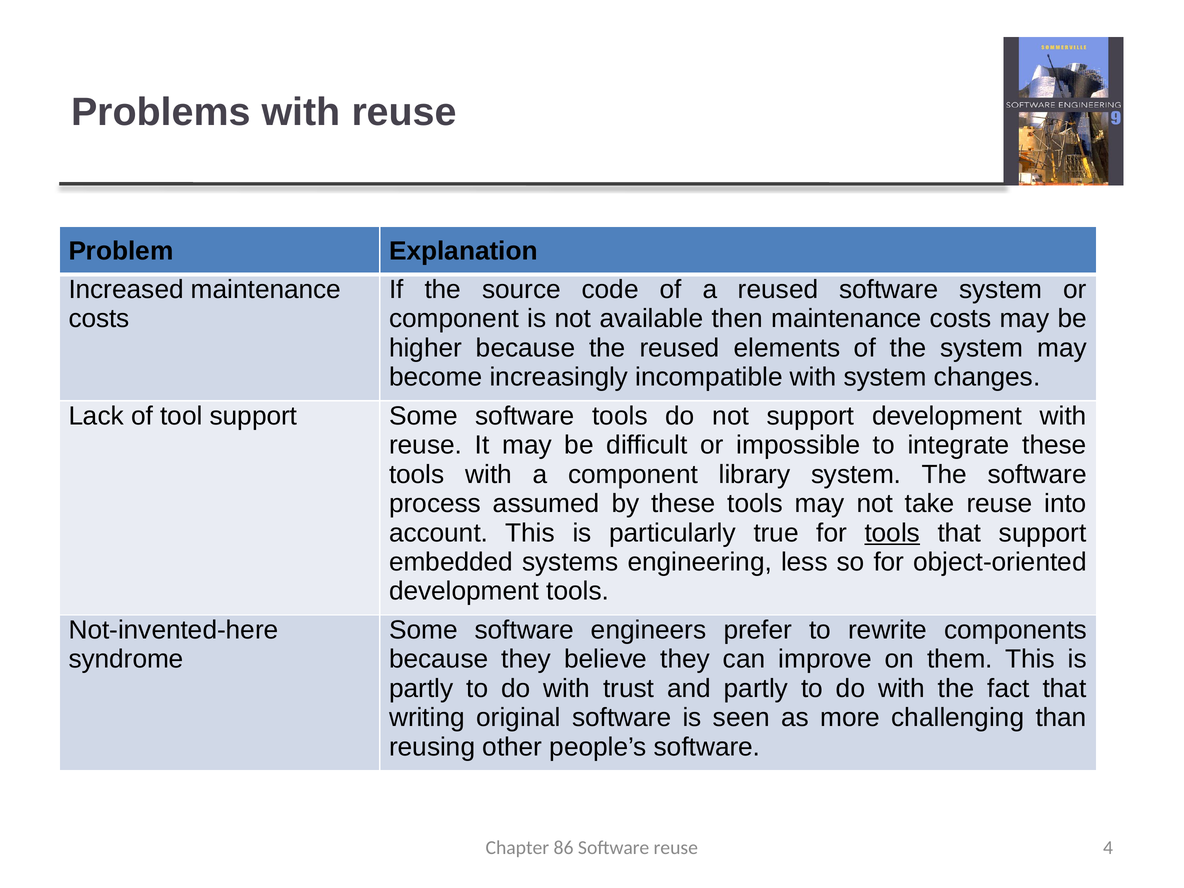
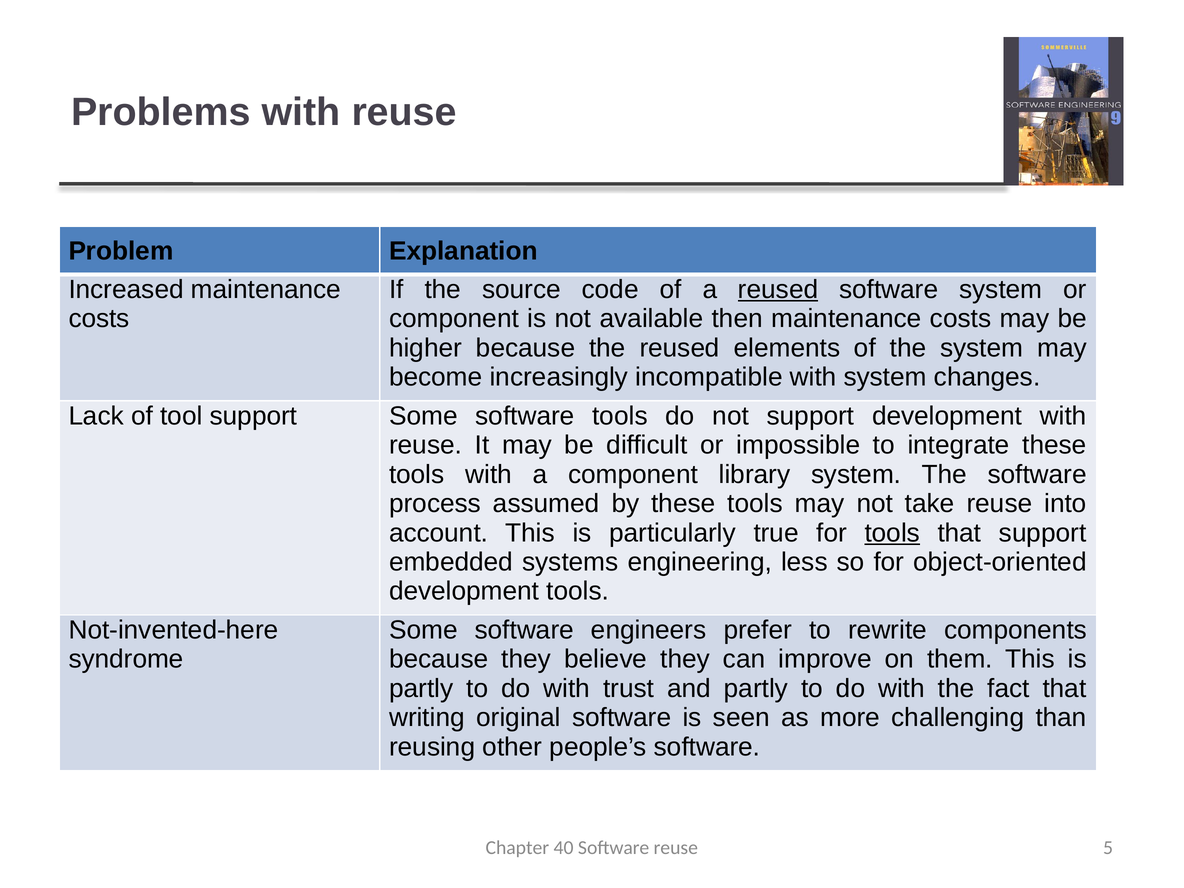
reused at (778, 290) underline: none -> present
86: 86 -> 40
4: 4 -> 5
